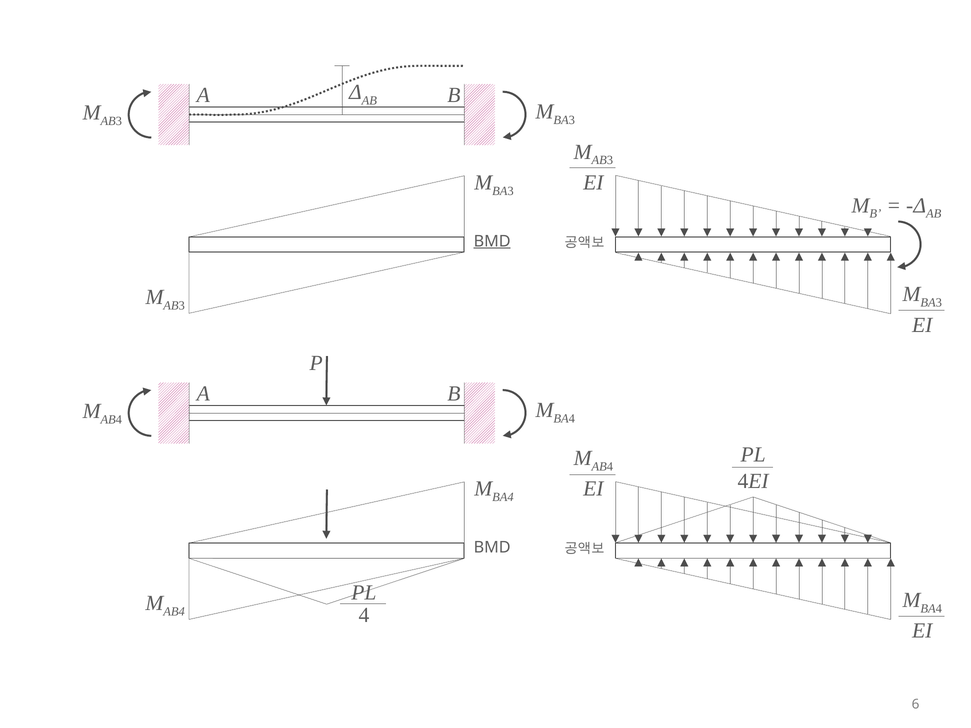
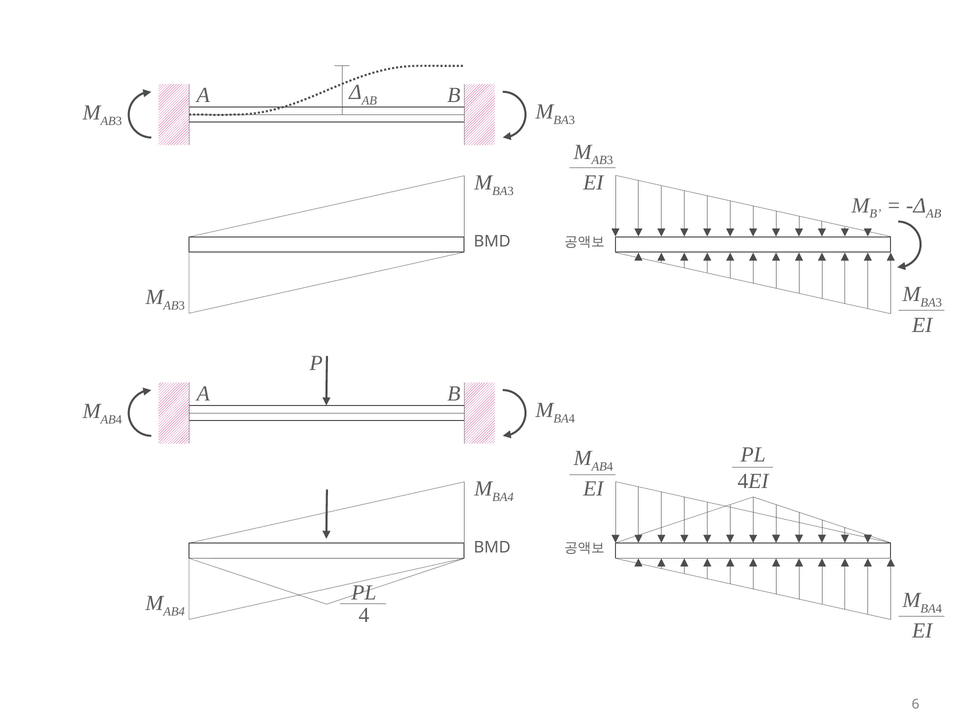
BMD at (492, 241) underline: present -> none
